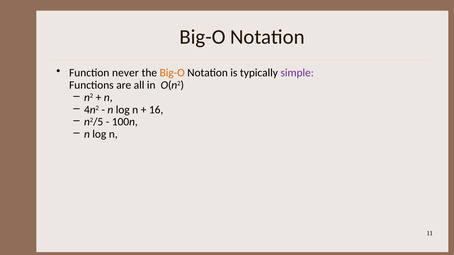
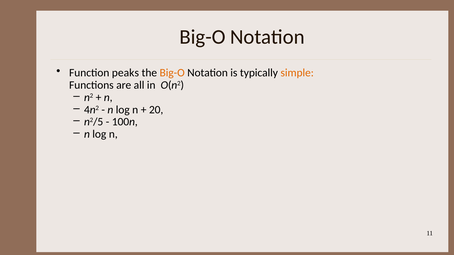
never: never -> peaks
simple colour: purple -> orange
16: 16 -> 20
